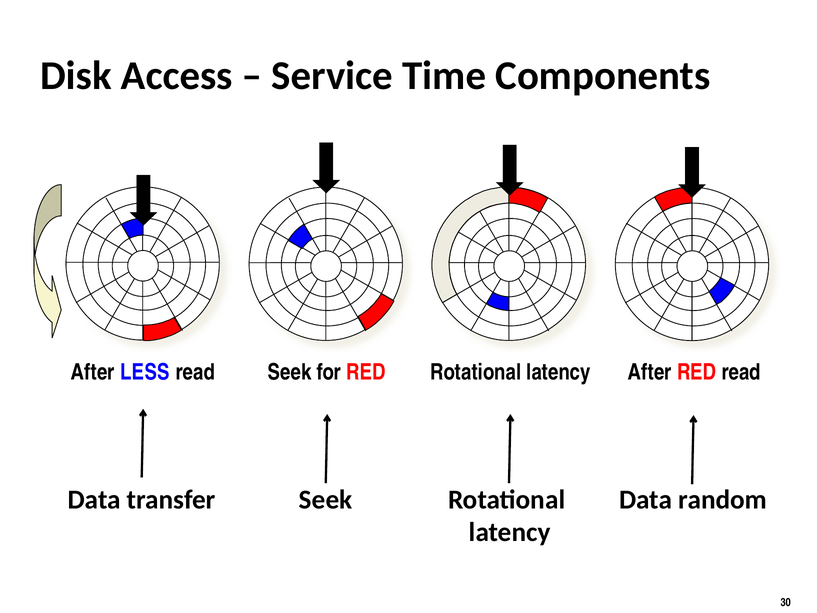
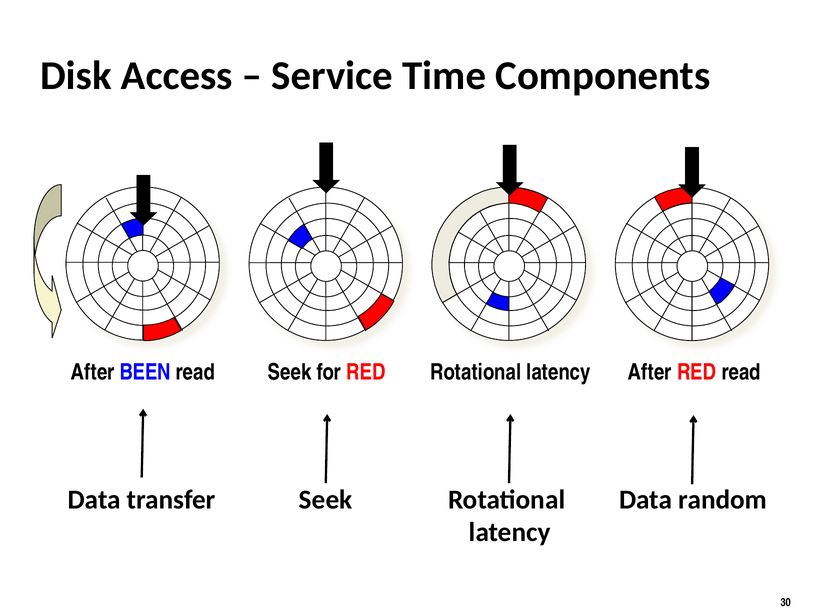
LESS: LESS -> BEEN
